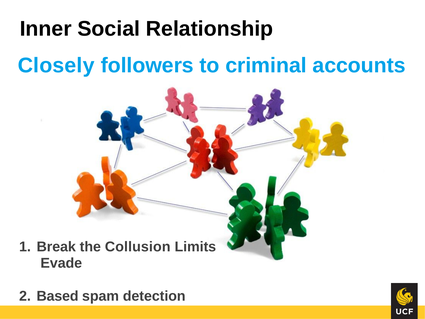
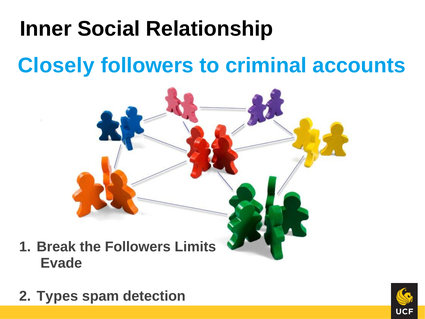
the Collusion: Collusion -> Followers
Based: Based -> Types
